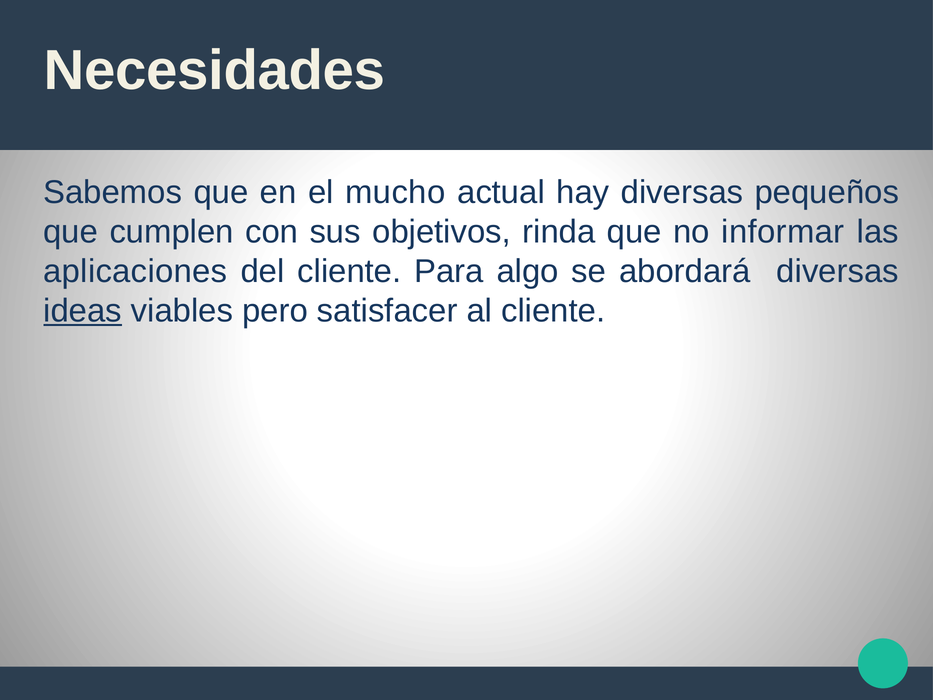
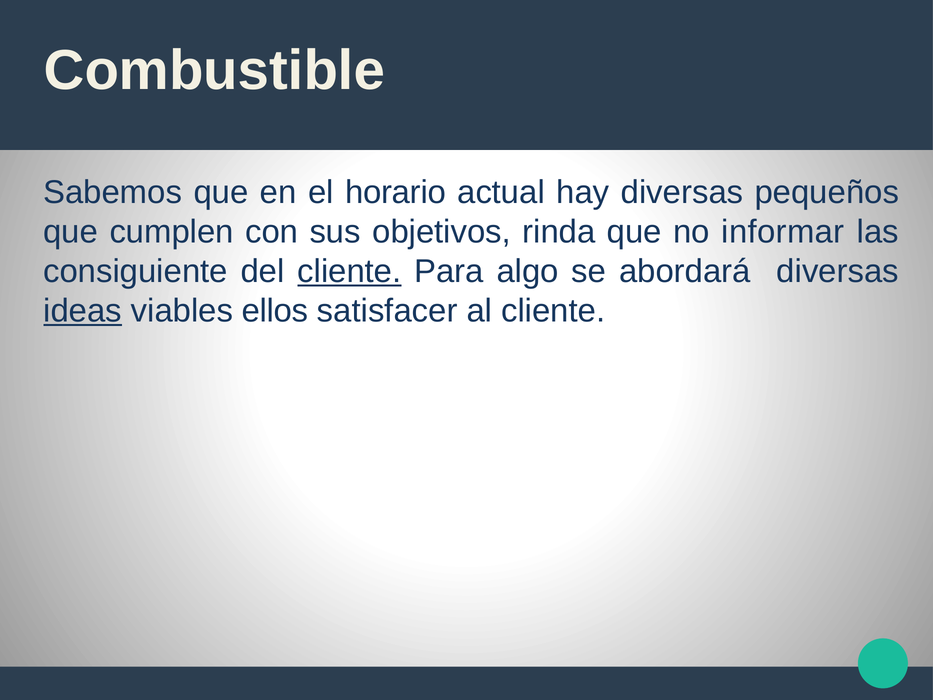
Necesidades: Necesidades -> Combustible
mucho: mucho -> horario
aplicaciones: aplicaciones -> consiguiente
cliente at (349, 271) underline: none -> present
pero: pero -> ellos
